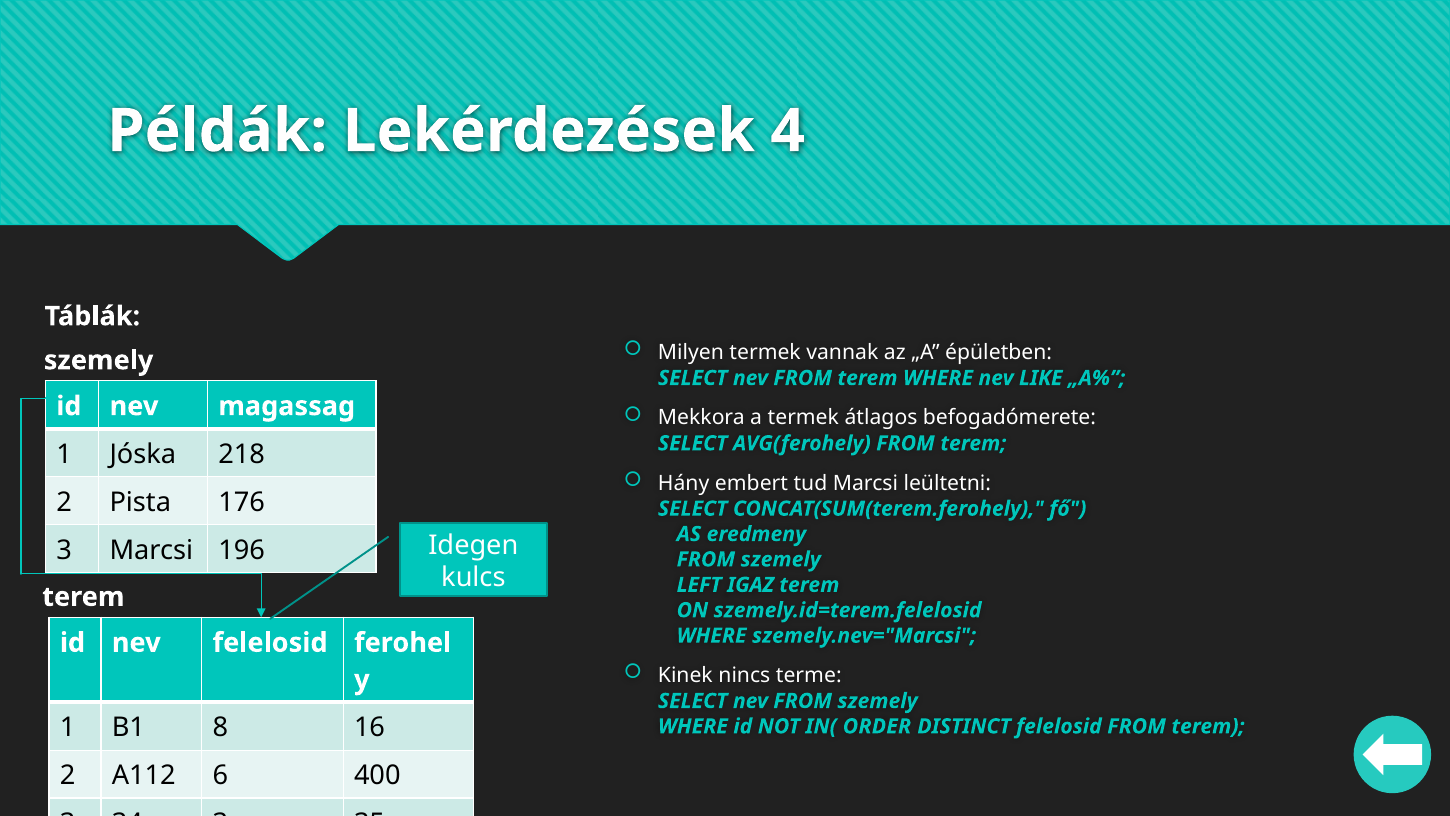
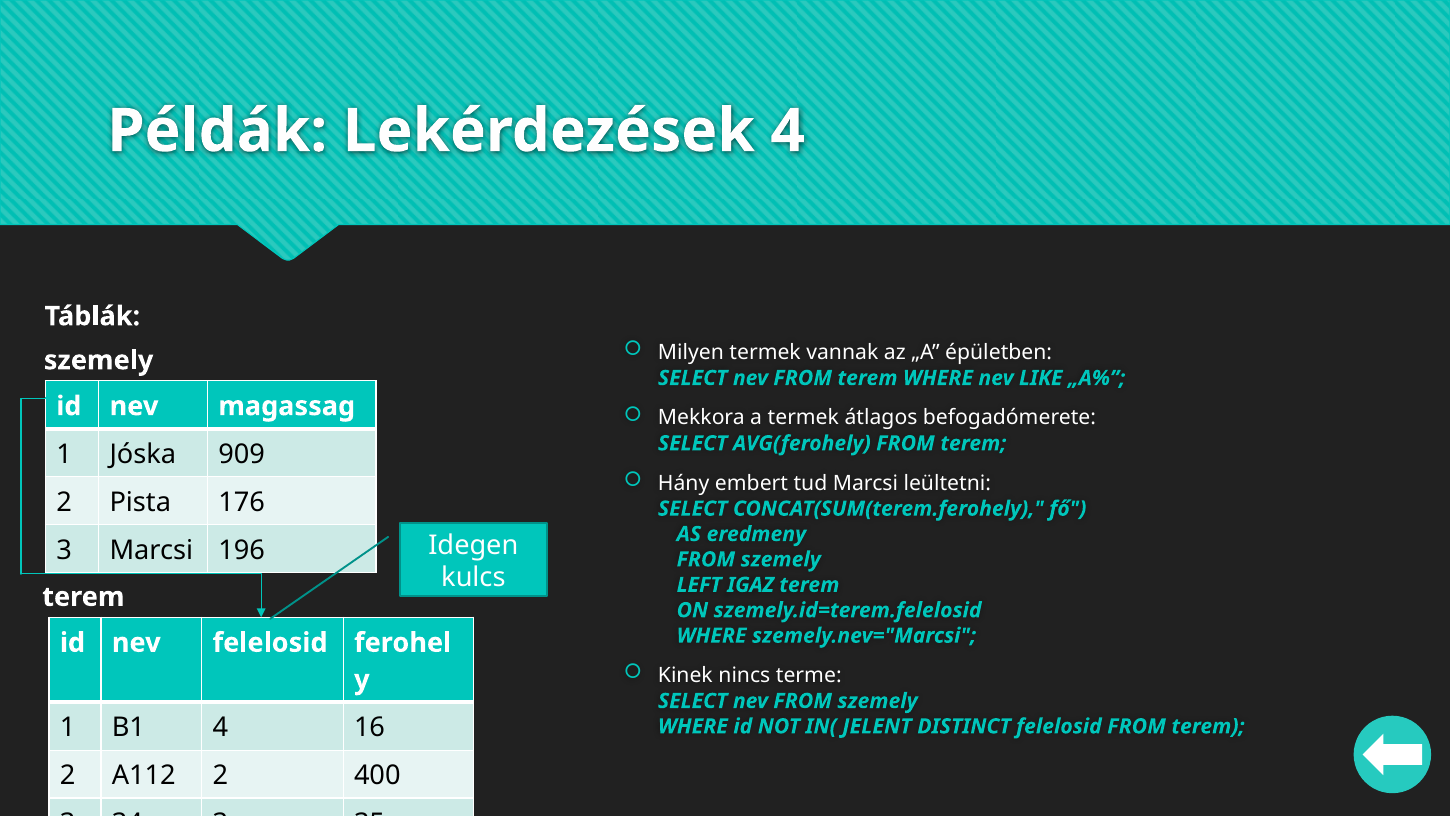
218: 218 -> 909
B1 8: 8 -> 4
ORDER: ORDER -> JELENT
A112 6: 6 -> 2
